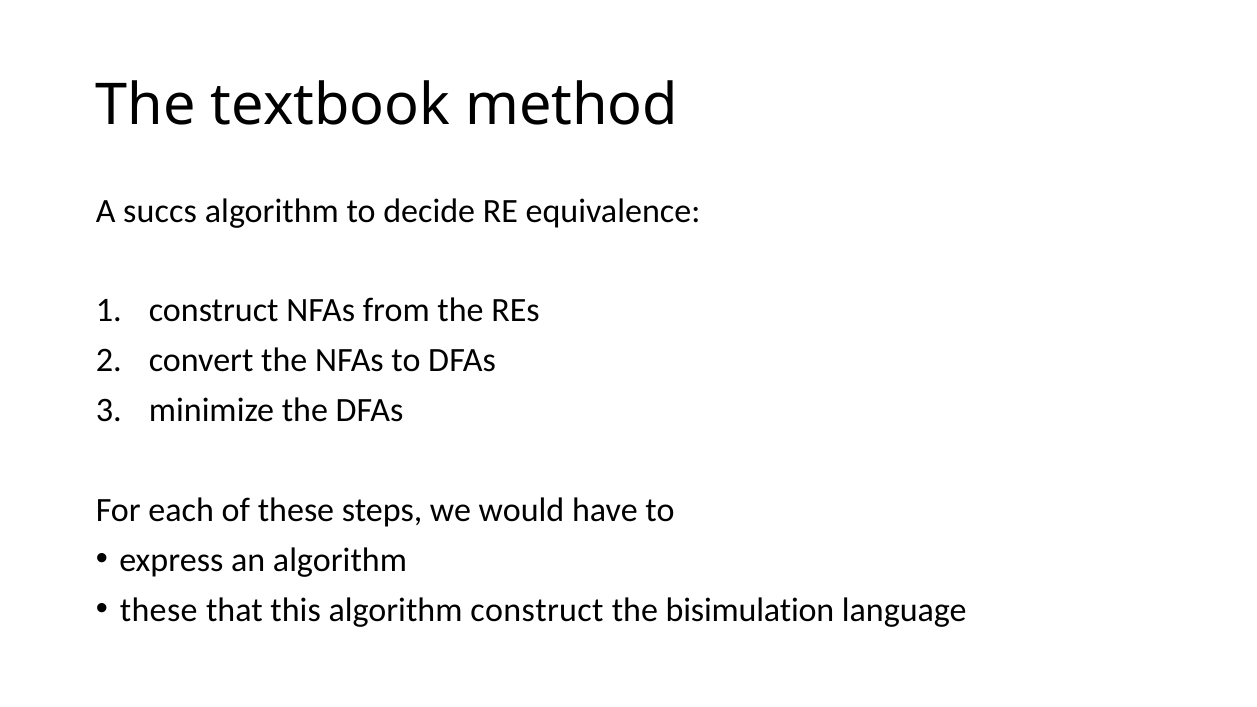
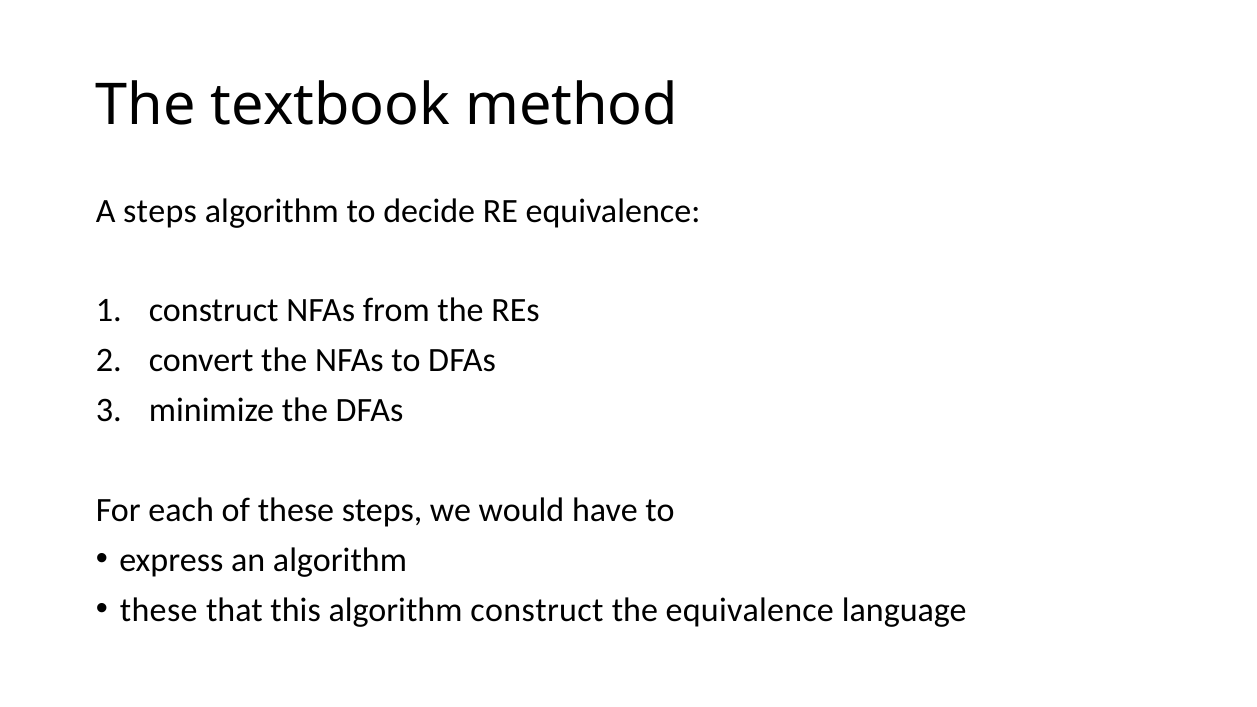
A succs: succs -> steps
the bisimulation: bisimulation -> equivalence
